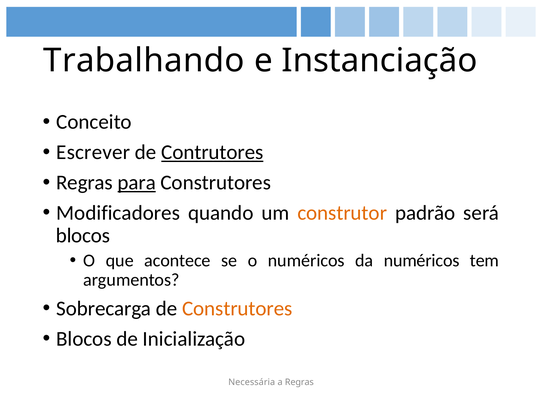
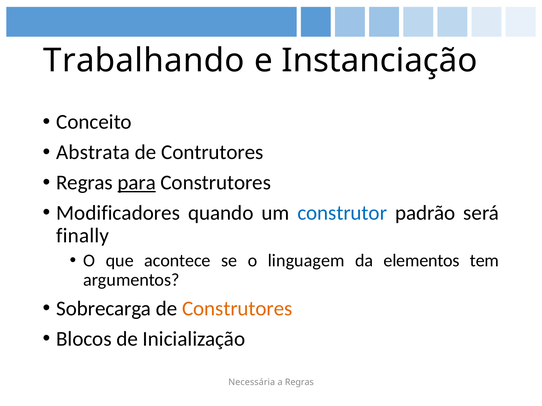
Escrever: Escrever -> Abstrata
Contrutores underline: present -> none
construtor colour: orange -> blue
blocos at (83, 236): blocos -> finally
o numéricos: numéricos -> linguagem
da numéricos: numéricos -> elementos
